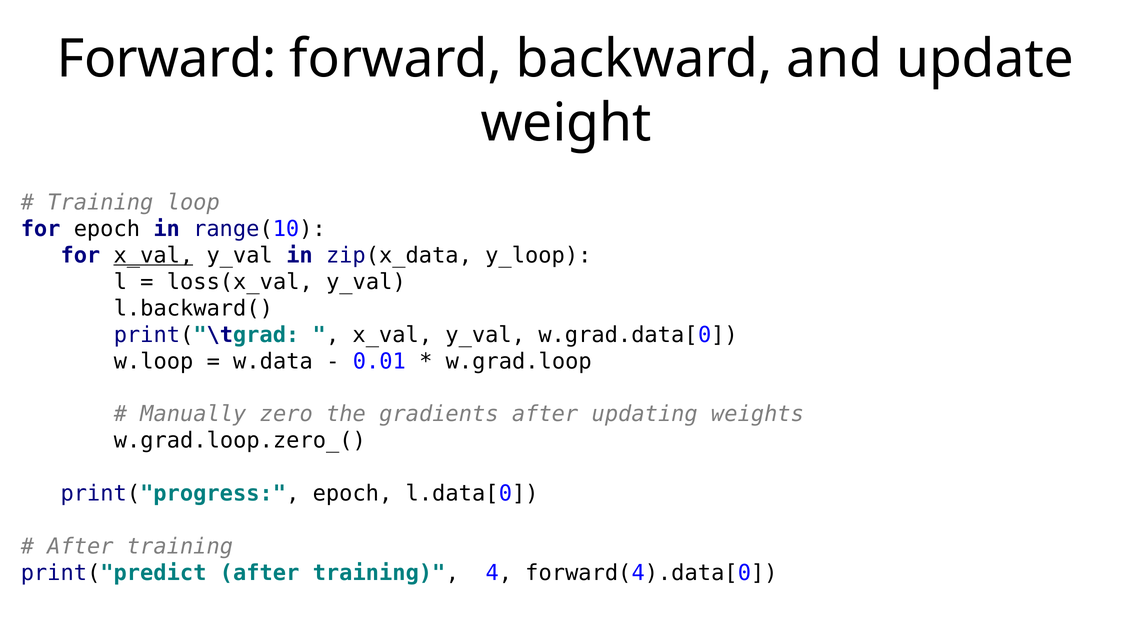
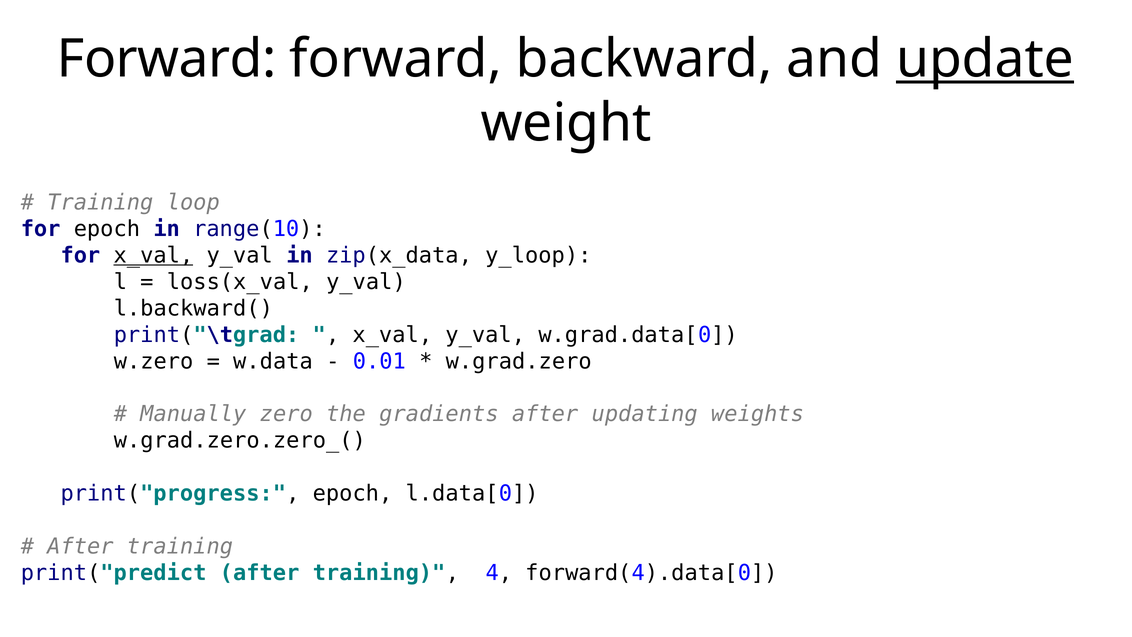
update underline: none -> present
w.loop: w.loop -> w.zero
w.grad.loop: w.grad.loop -> w.grad.zero
w.grad.loop.zero_(: w.grad.loop.zero_( -> w.grad.zero.zero_(
